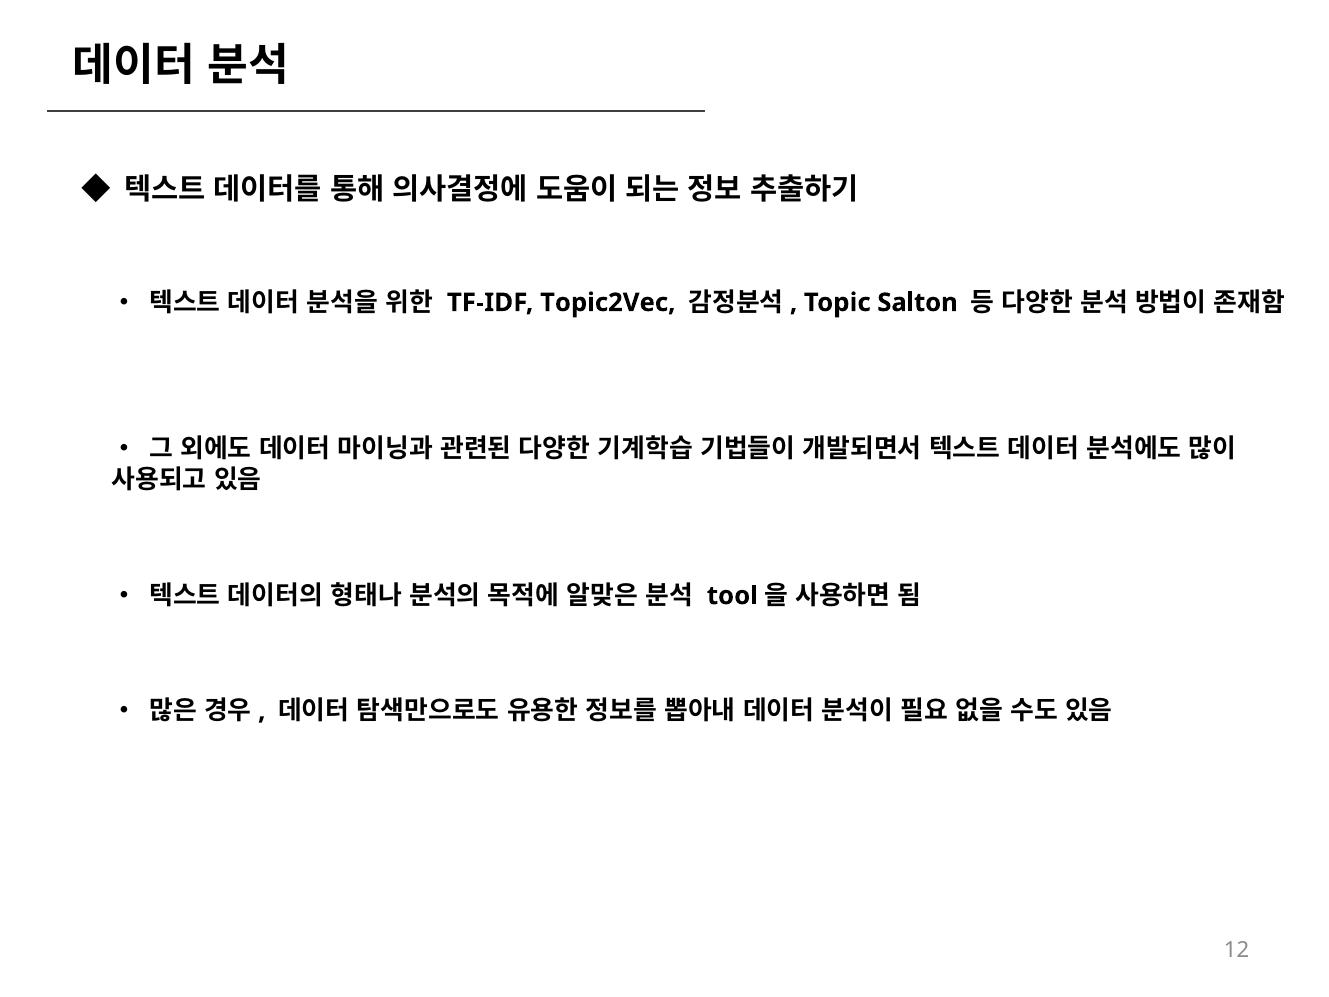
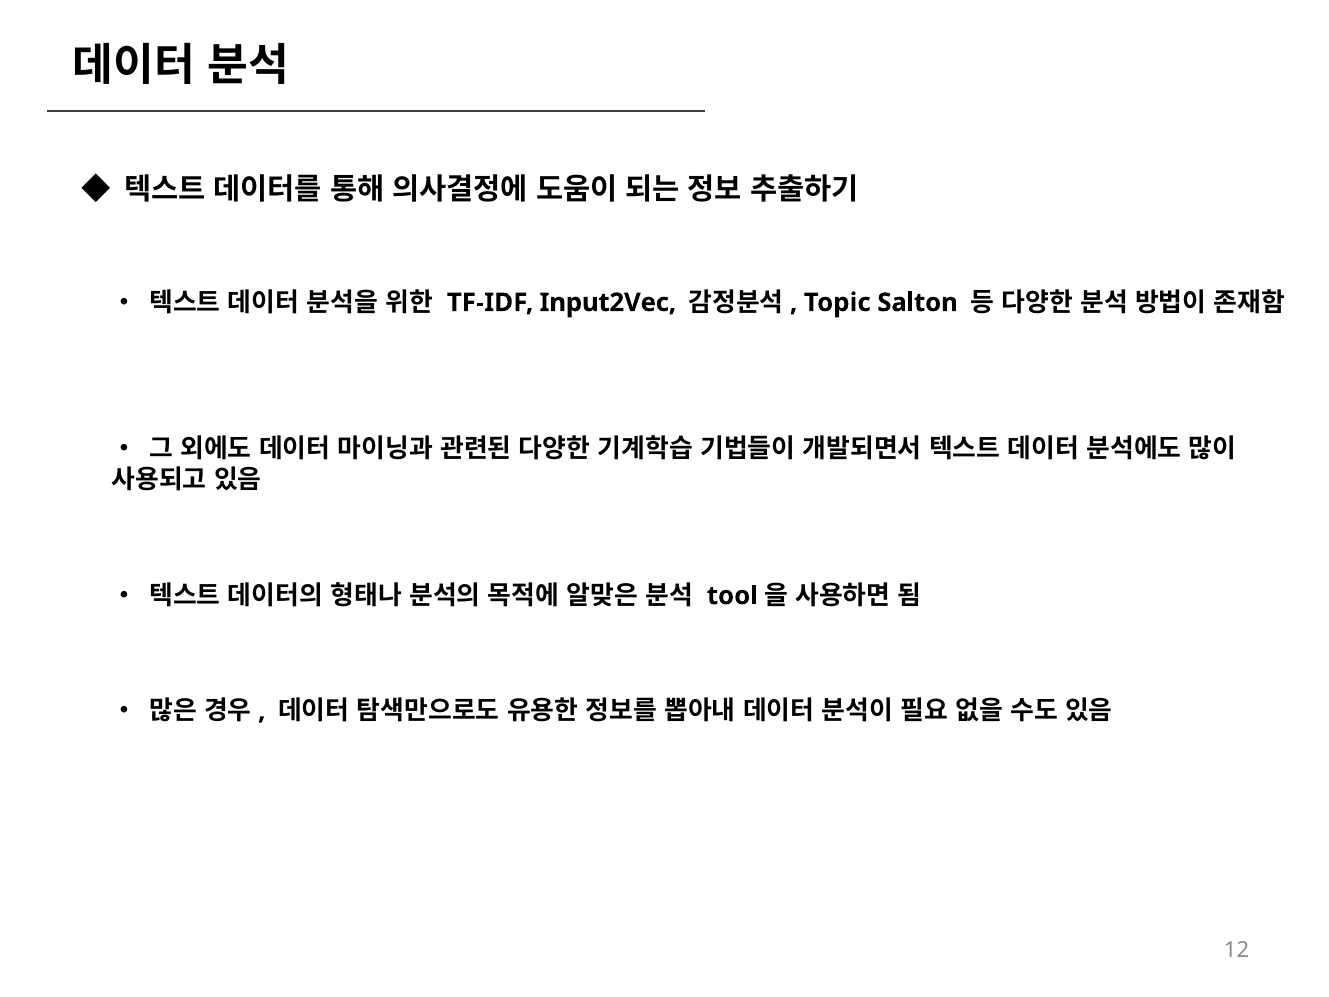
Topic2Vec: Topic2Vec -> Input2Vec
